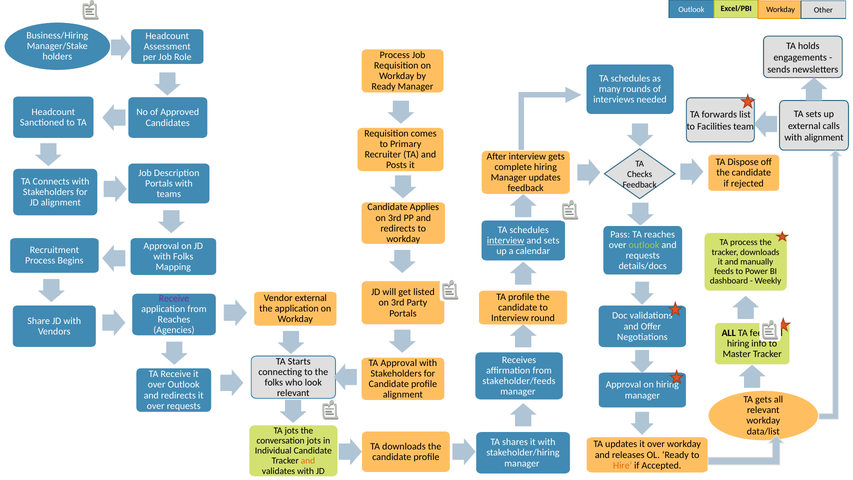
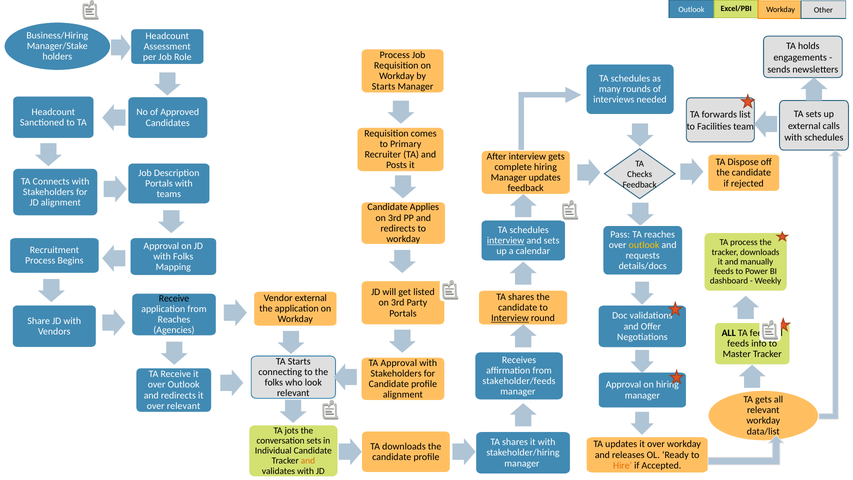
Ready at (384, 87): Ready -> Starts
with alignment: alignment -> schedules
outlook at (644, 245) colour: light green -> yellow
profile at (521, 297): profile -> shares
Receive at (174, 298) colour: purple -> black
Interview at (510, 318) underline: none -> present
hiring at (738, 343): hiring -> feeds
over requests: requests -> relevant
conversation jots: jots -> sets
